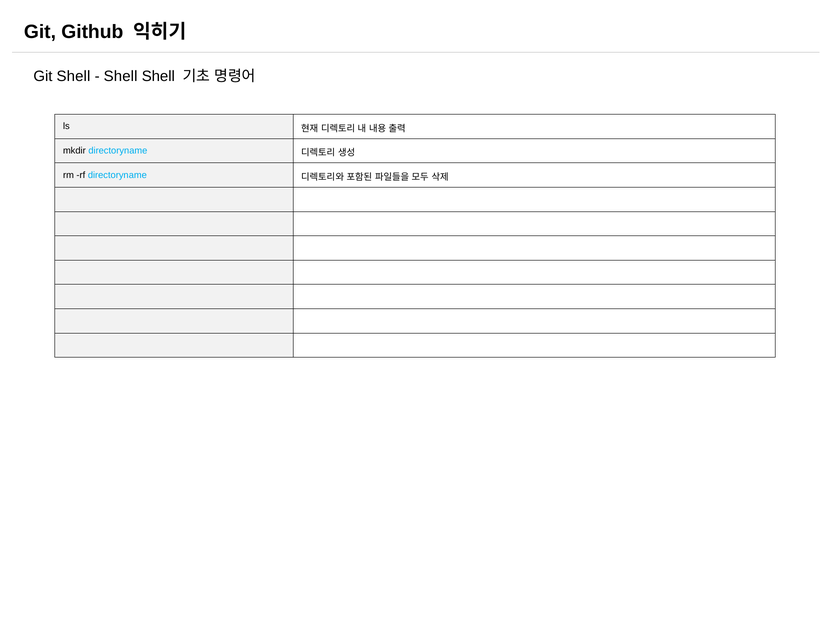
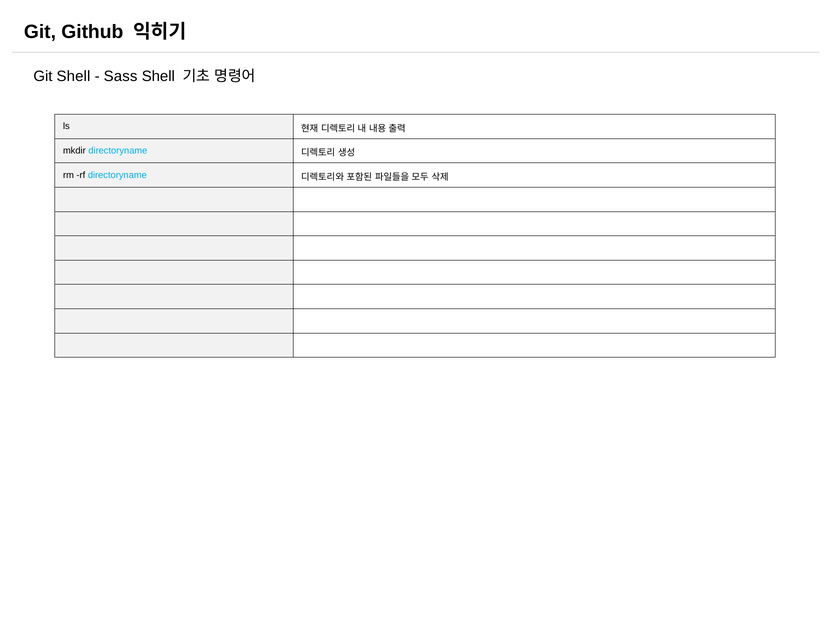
Shell at (121, 76): Shell -> Sass
